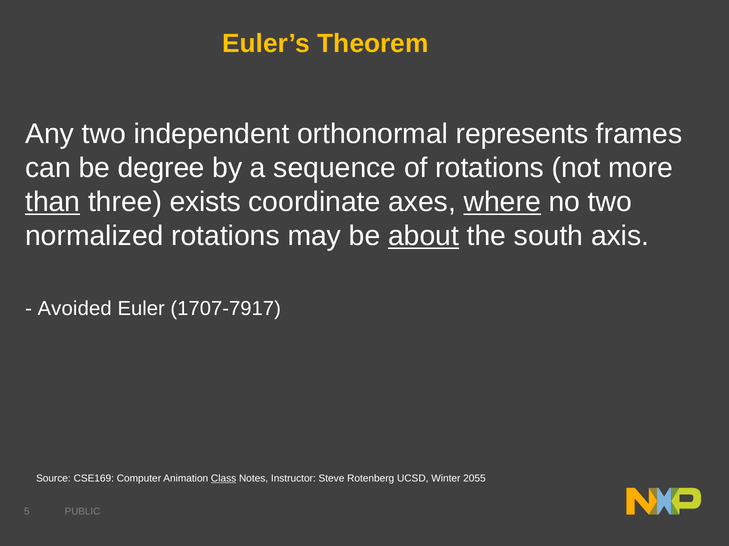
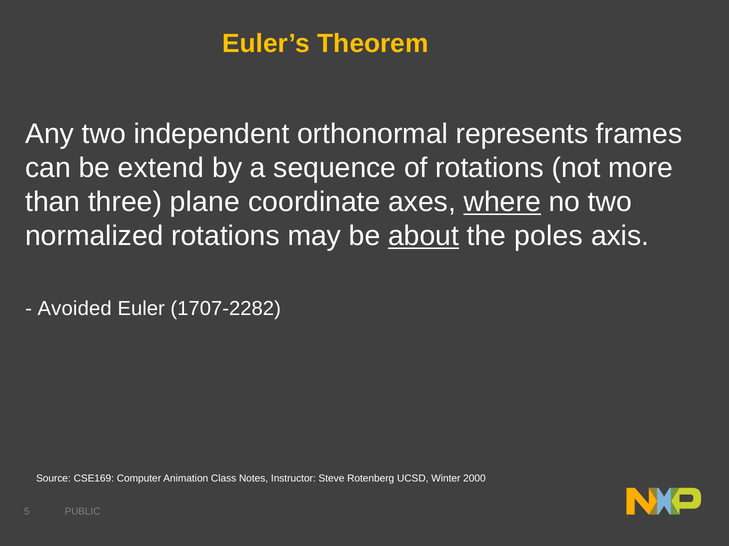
degree: degree -> extend
than underline: present -> none
exists: exists -> plane
south: south -> poles
1707-7917: 1707-7917 -> 1707-2282
Class underline: present -> none
2055: 2055 -> 2000
